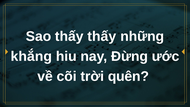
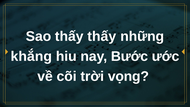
Đừng: Đừng -> Bước
quên: quên -> vọng
